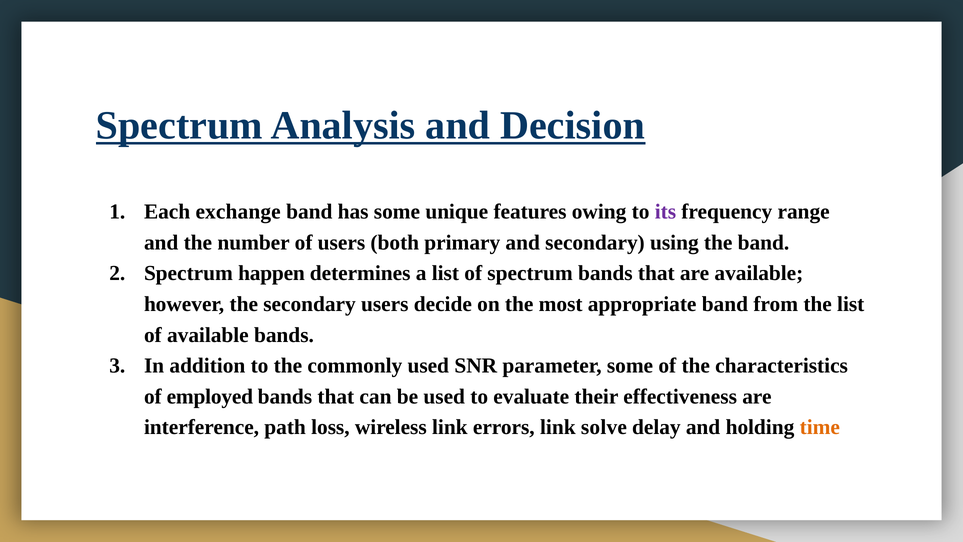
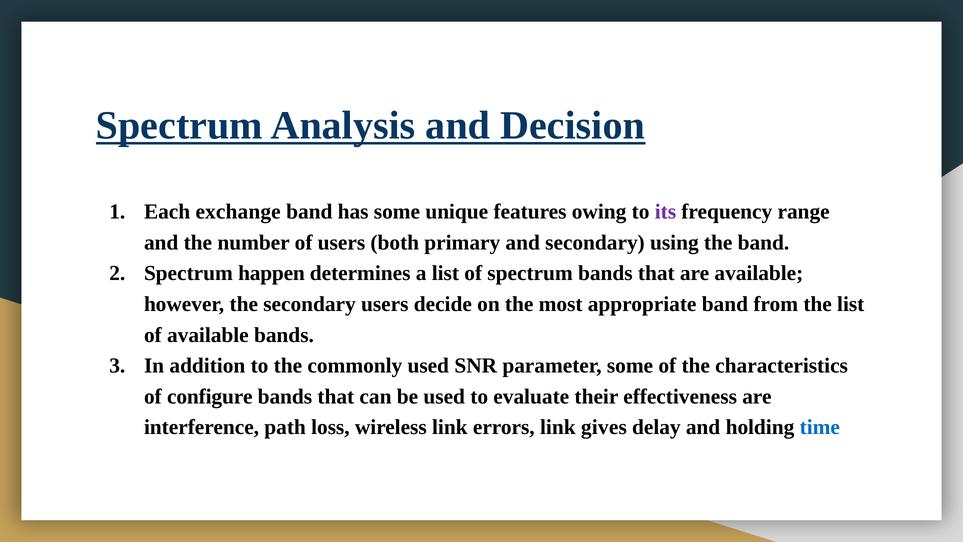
employed: employed -> configure
solve: solve -> gives
time colour: orange -> blue
